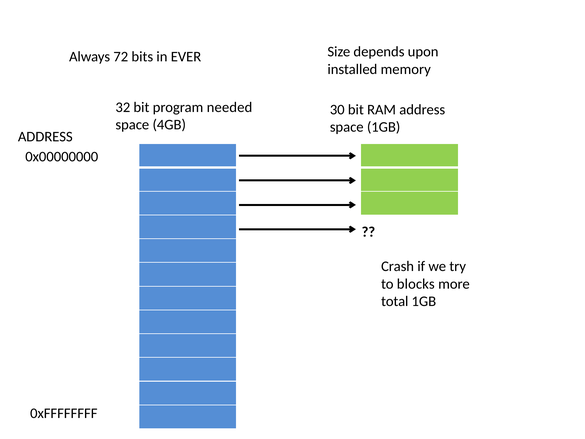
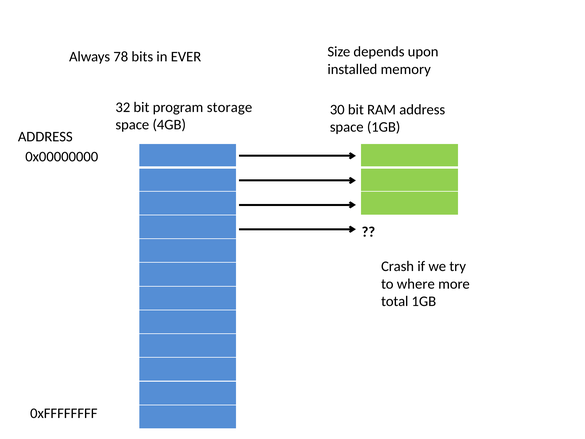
72: 72 -> 78
needed: needed -> storage
blocks: blocks -> where
